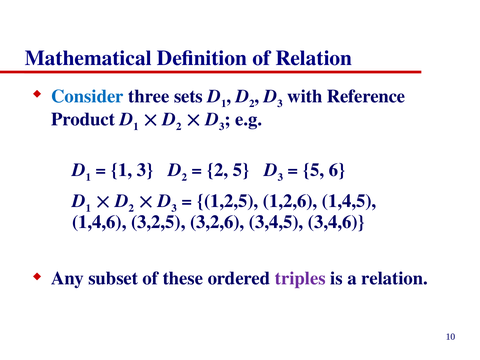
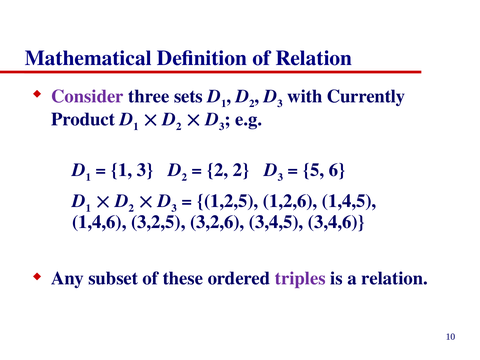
Consider colour: blue -> purple
Reference: Reference -> Currently
2 5: 5 -> 2
